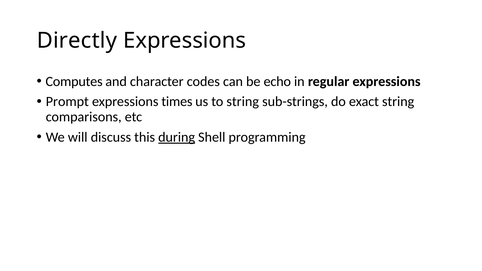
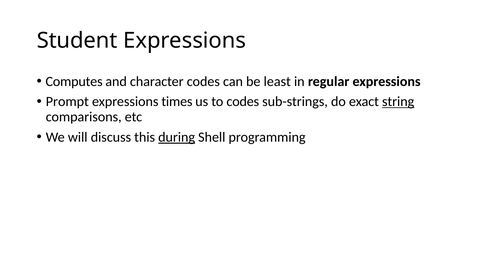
Directly: Directly -> Student
echo: echo -> least
to string: string -> codes
string at (398, 102) underline: none -> present
